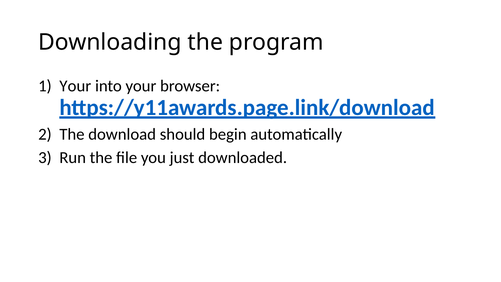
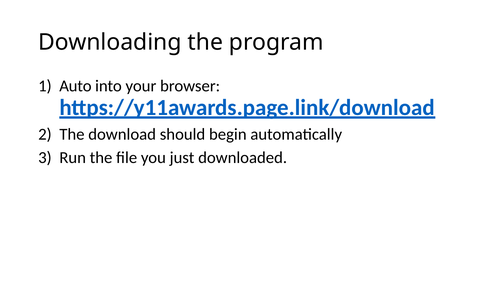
Your at (75, 86): Your -> Auto
